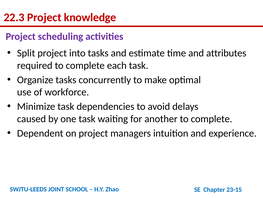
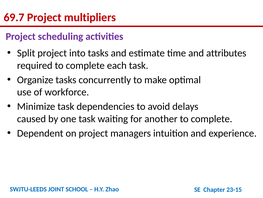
22.3: 22.3 -> 69.7
knowledge: knowledge -> multipliers
